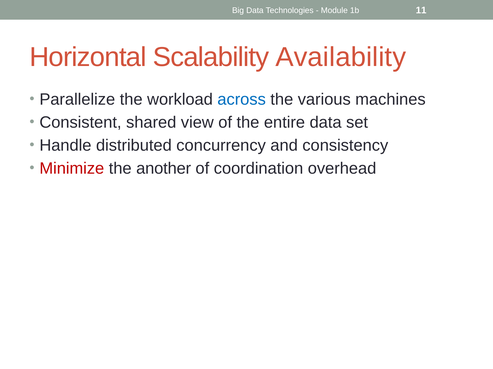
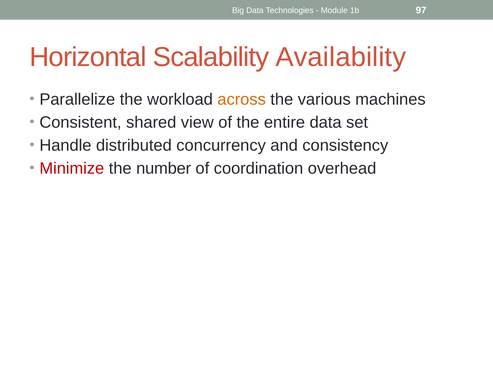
11: 11 -> 97
across colour: blue -> orange
another: another -> number
